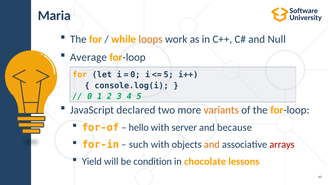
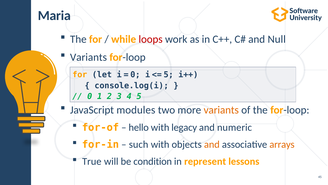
loops colour: orange -> red
Average at (88, 57): Average -> Variants
declared: declared -> modules
server: server -> legacy
because: because -> numeric
arrays colour: red -> orange
Yield: Yield -> True
chocolate: chocolate -> represent
